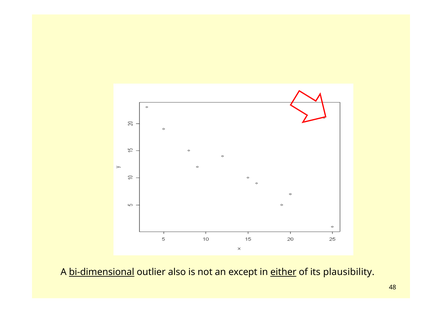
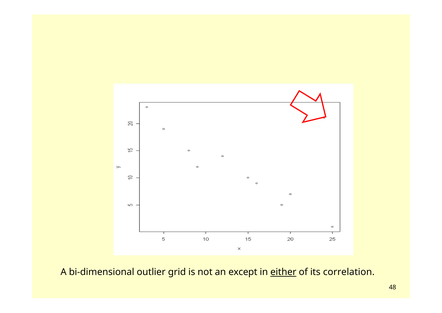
bi-dimensional underline: present -> none
also: also -> grid
plausibility: plausibility -> correlation
